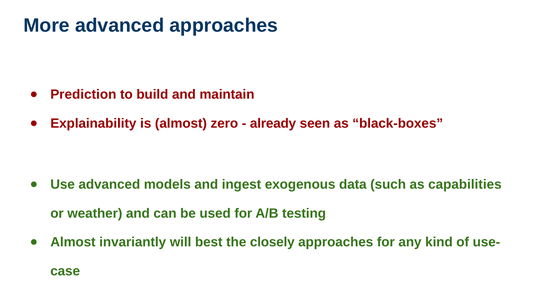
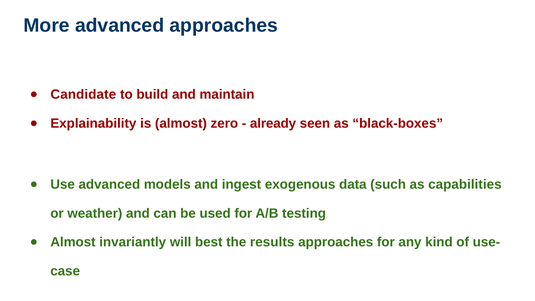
Prediction: Prediction -> Candidate
closely: closely -> results
